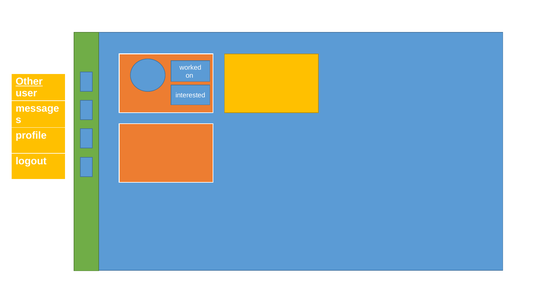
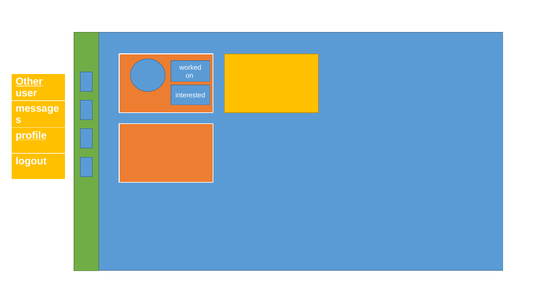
profile underline: none -> present
